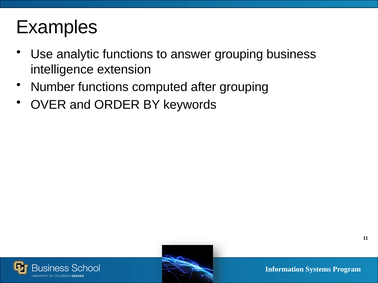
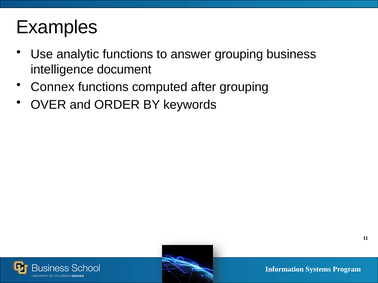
extension: extension -> document
Number: Number -> Connex
